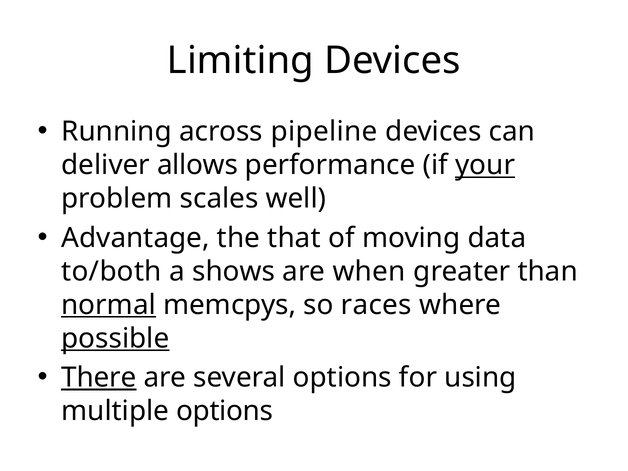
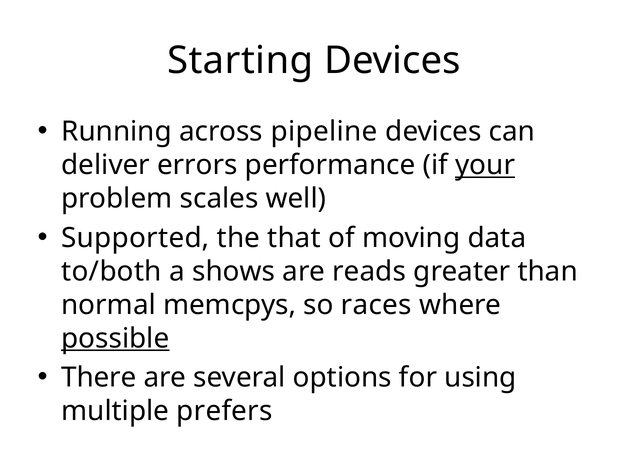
Limiting: Limiting -> Starting
allows: allows -> errors
Advantage: Advantage -> Supported
when: when -> reads
normal underline: present -> none
There underline: present -> none
multiple options: options -> prefers
